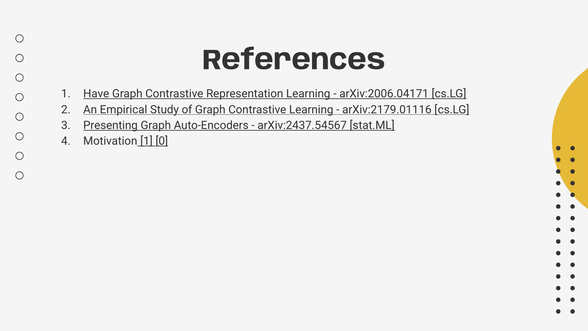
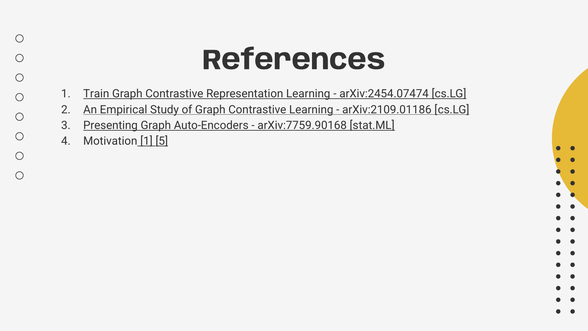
Have: Have -> Train
arXiv:2006.04171: arXiv:2006.04171 -> arXiv:2454.07474
arXiv:2179.01116: arXiv:2179.01116 -> arXiv:2109.01186
arXiv:2437.54567: arXiv:2437.54567 -> arXiv:7759.90168
0: 0 -> 5
